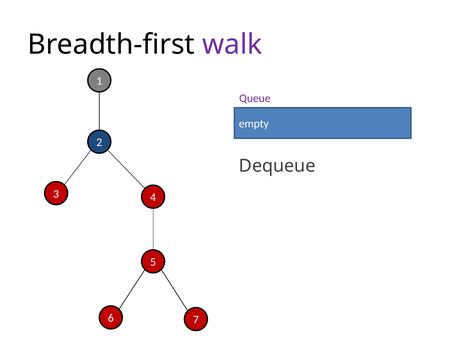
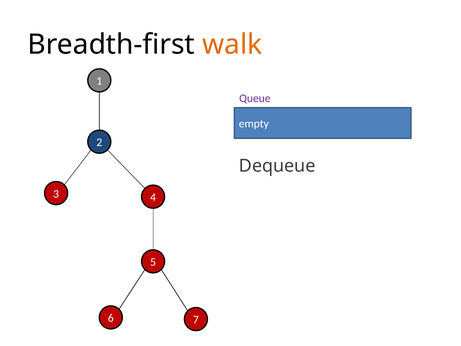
walk colour: purple -> orange
